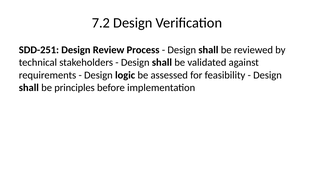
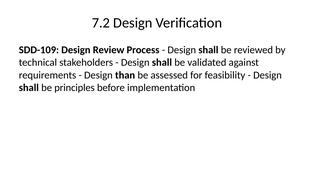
SDD-251: SDD-251 -> SDD-109
logic: logic -> than
